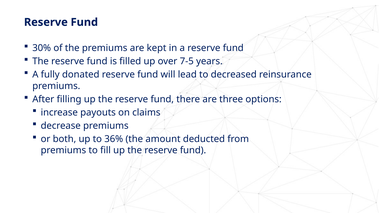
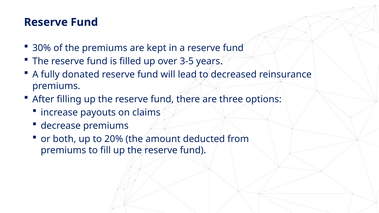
7-5: 7-5 -> 3-5
36%: 36% -> 20%
